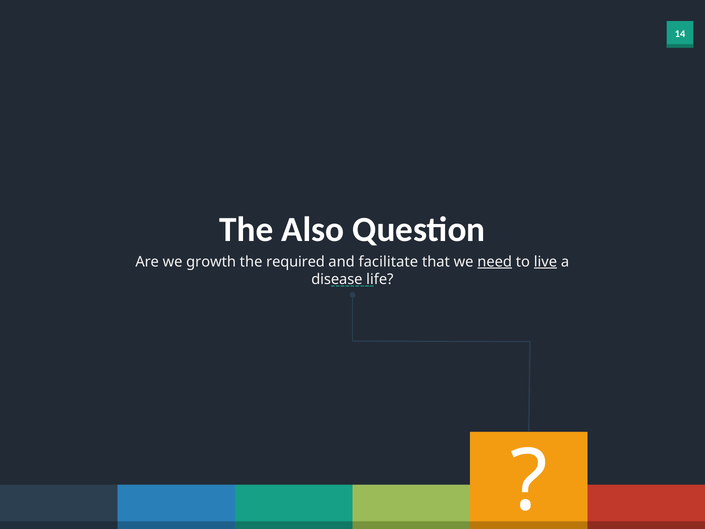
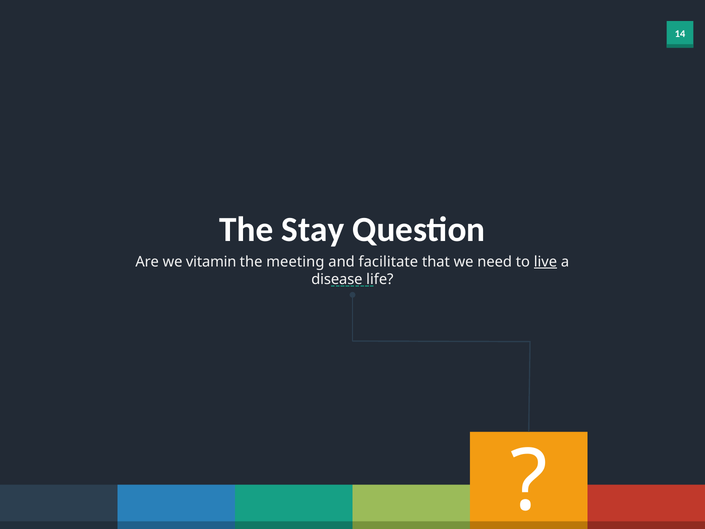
Also: Also -> Stay
growth: growth -> vitamin
required: required -> meeting
need underline: present -> none
